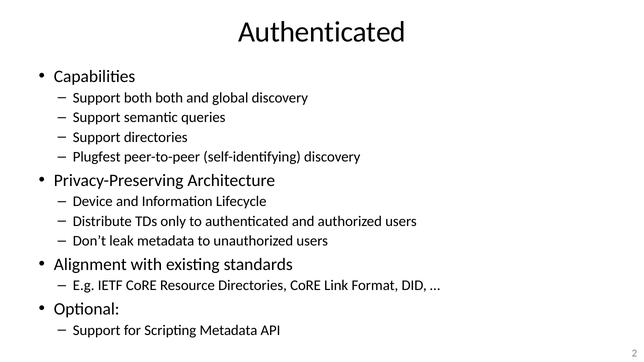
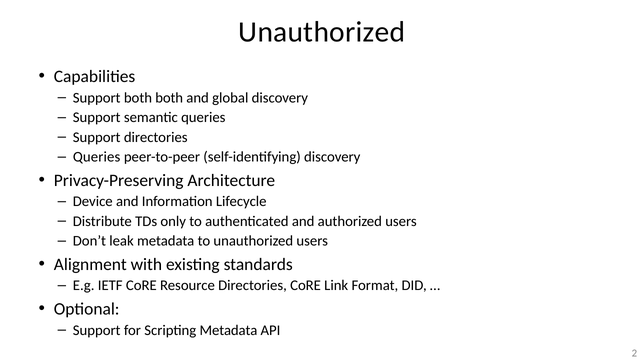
Authenticated at (322, 32): Authenticated -> Unauthorized
Plugfest at (97, 157): Plugfest -> Queries
